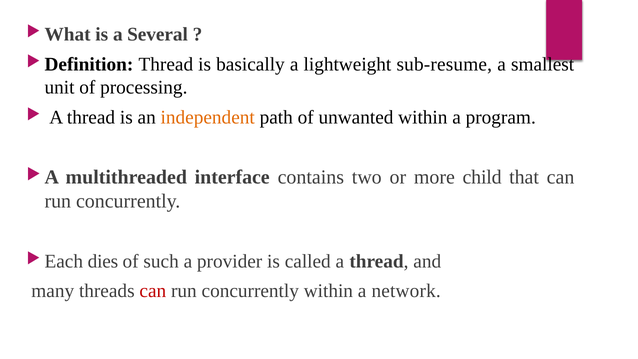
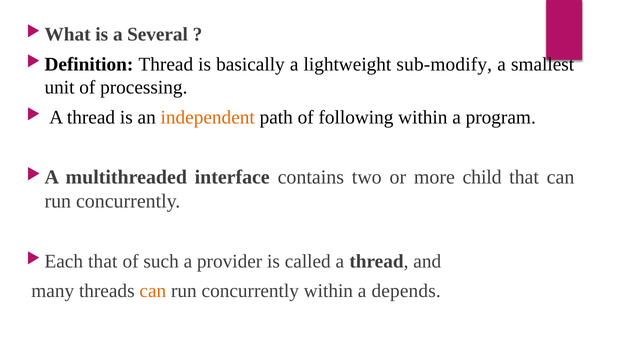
sub-resume: sub-resume -> sub-modify
unwanted: unwanted -> following
dies at (103, 261): dies -> that
can at (153, 291) colour: red -> orange
network: network -> depends
